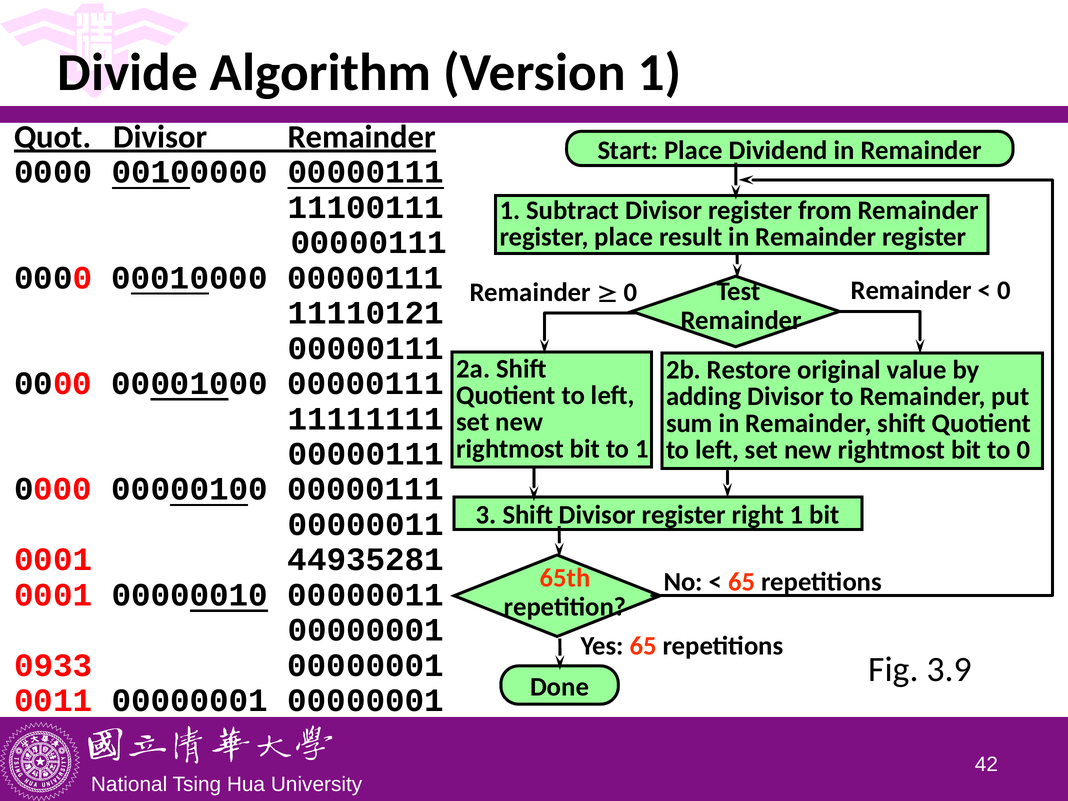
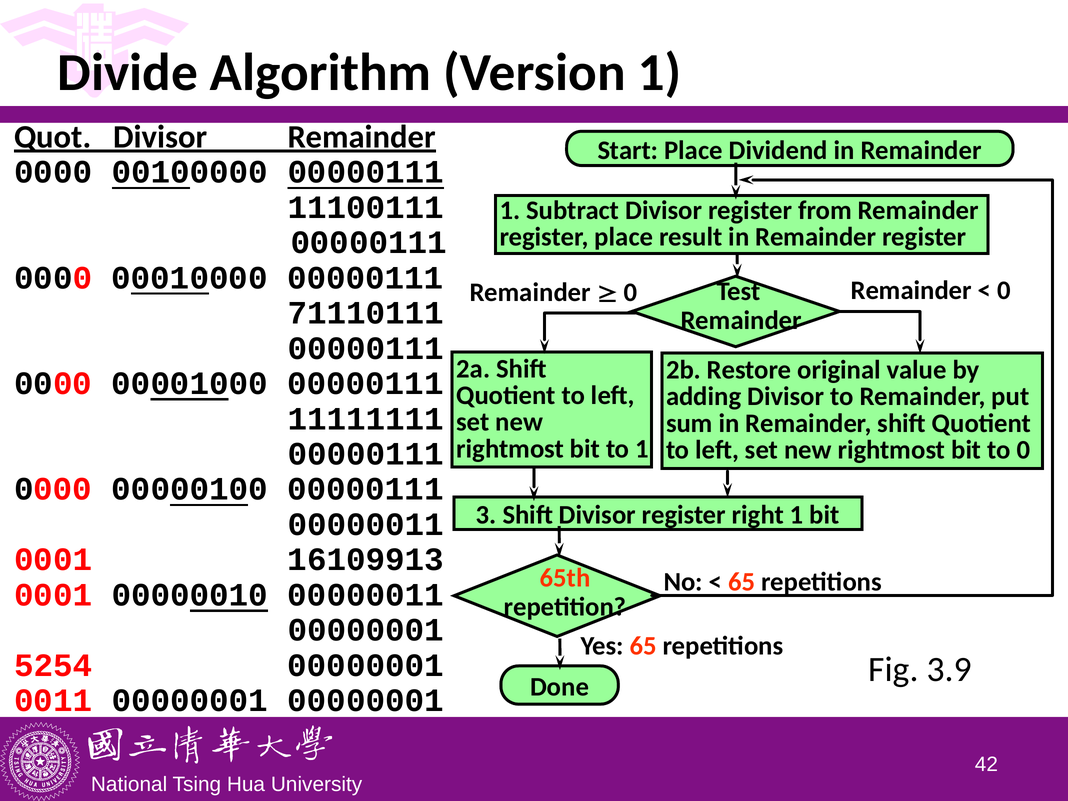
11110121: 11110121 -> 71110111
44935281: 44935281 -> 16109913
0933: 0933 -> 5254
